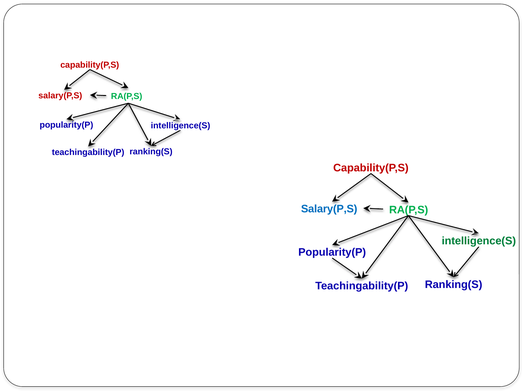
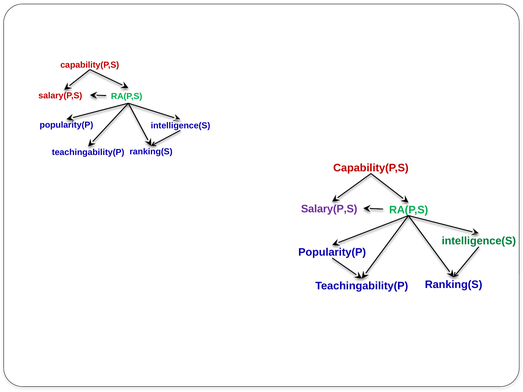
Salary(P,S at (329, 209) colour: blue -> purple
